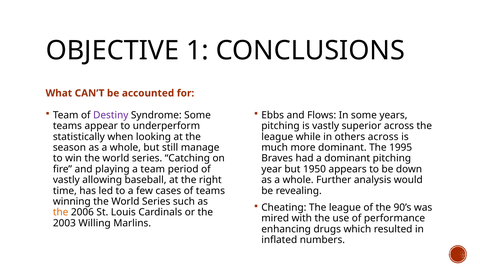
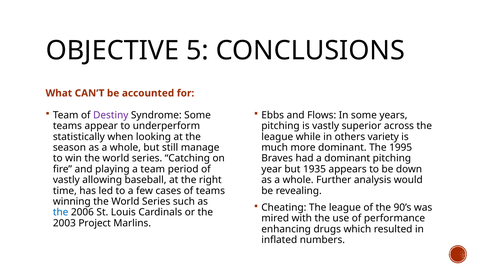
1: 1 -> 5
others across: across -> variety
1950: 1950 -> 1935
the at (61, 212) colour: orange -> blue
Willing: Willing -> Project
